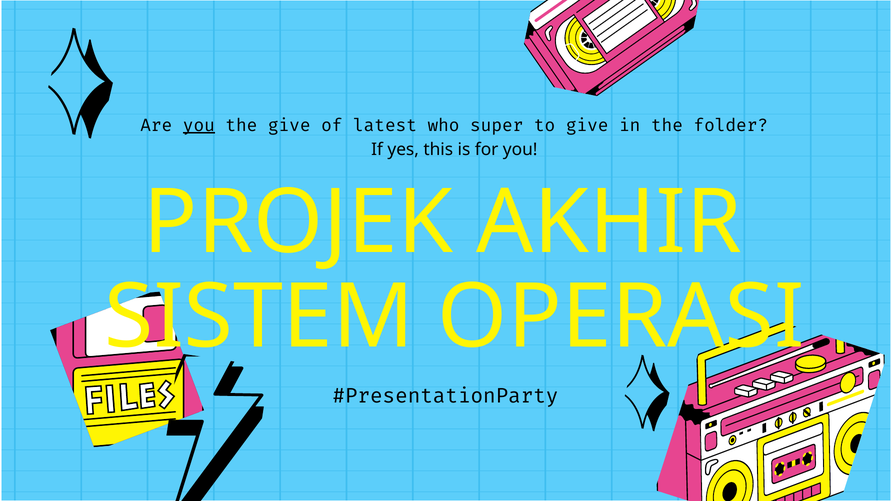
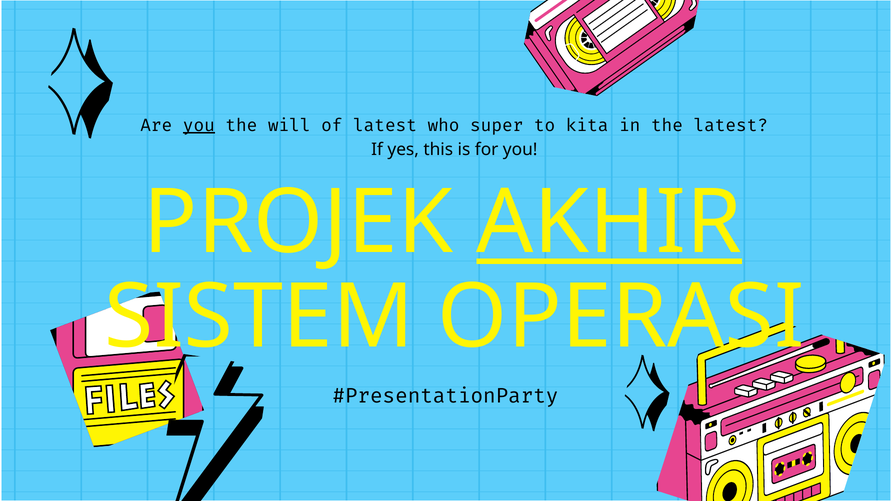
the give: give -> will
to give: give -> kita
the folder: folder -> latest
AKHIR underline: none -> present
